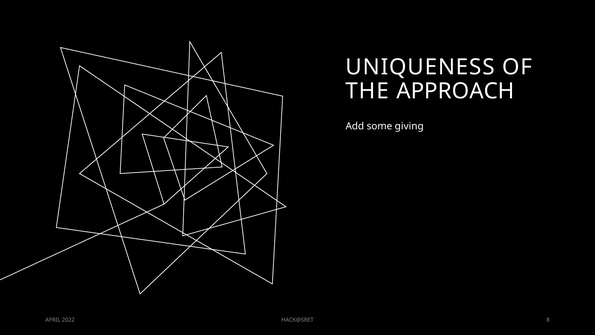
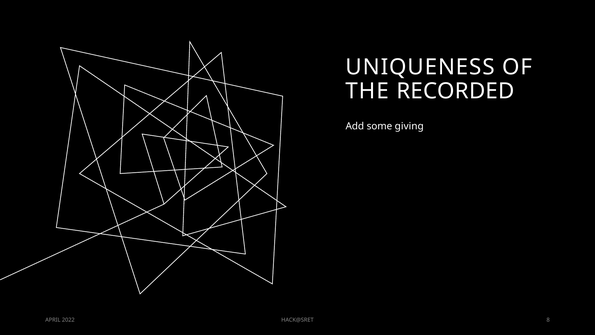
APPROACH: APPROACH -> RECORDED
